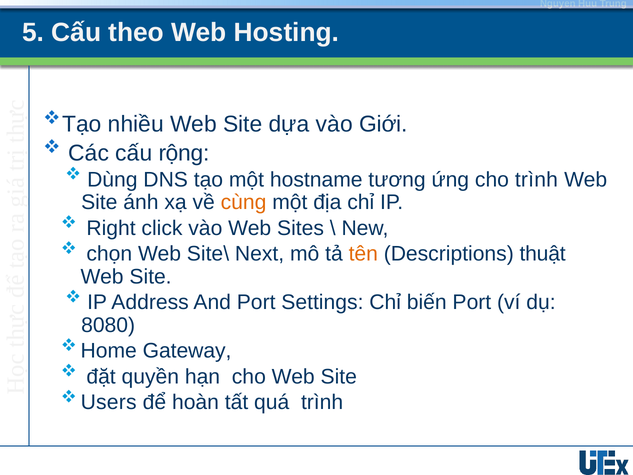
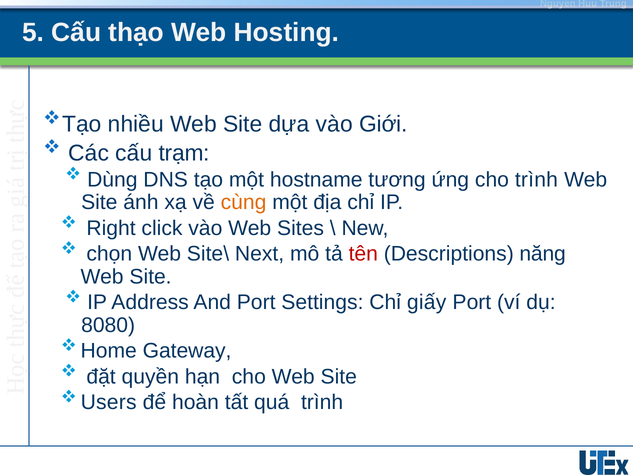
theo: theo -> thạo
rộng: rộng -> trạm
tên colour: orange -> red
thuật: thuật -> năng
biến: biến -> giấy
